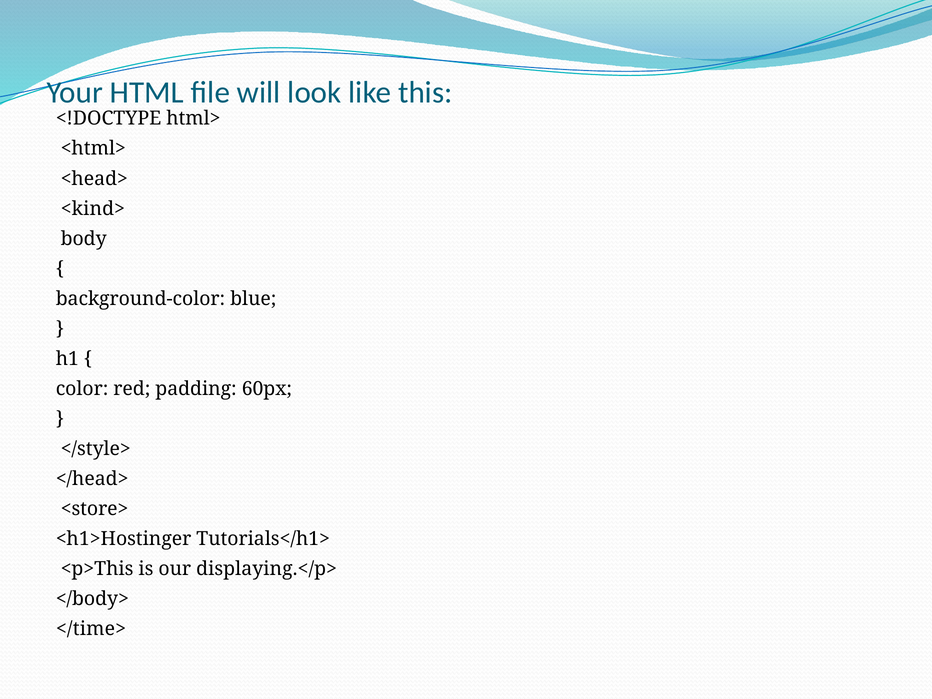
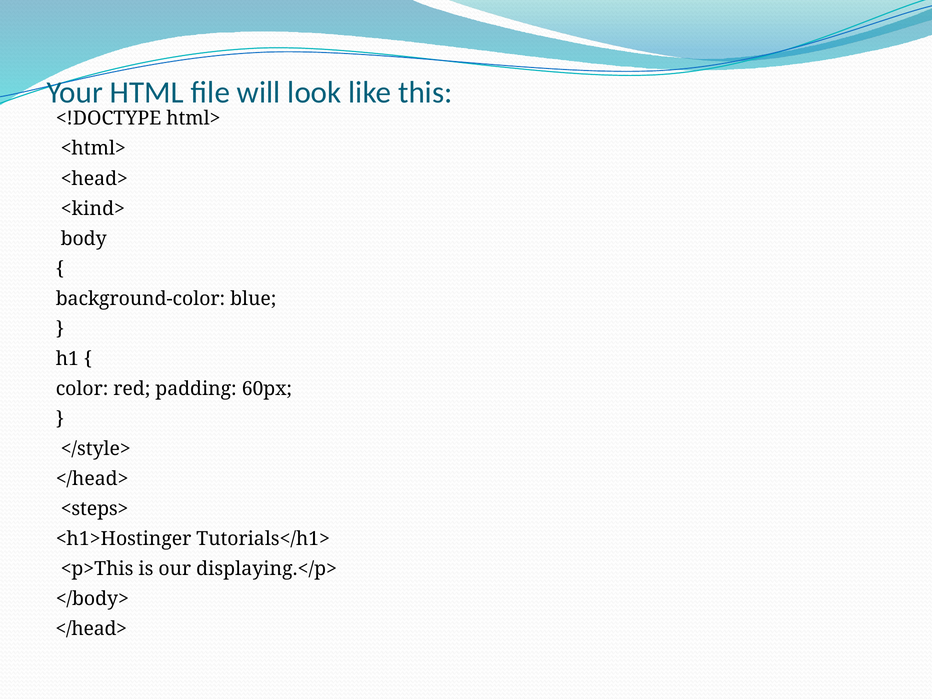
<store>: <store> -> <steps>
</time> at (91, 629): </time> -> </head>
